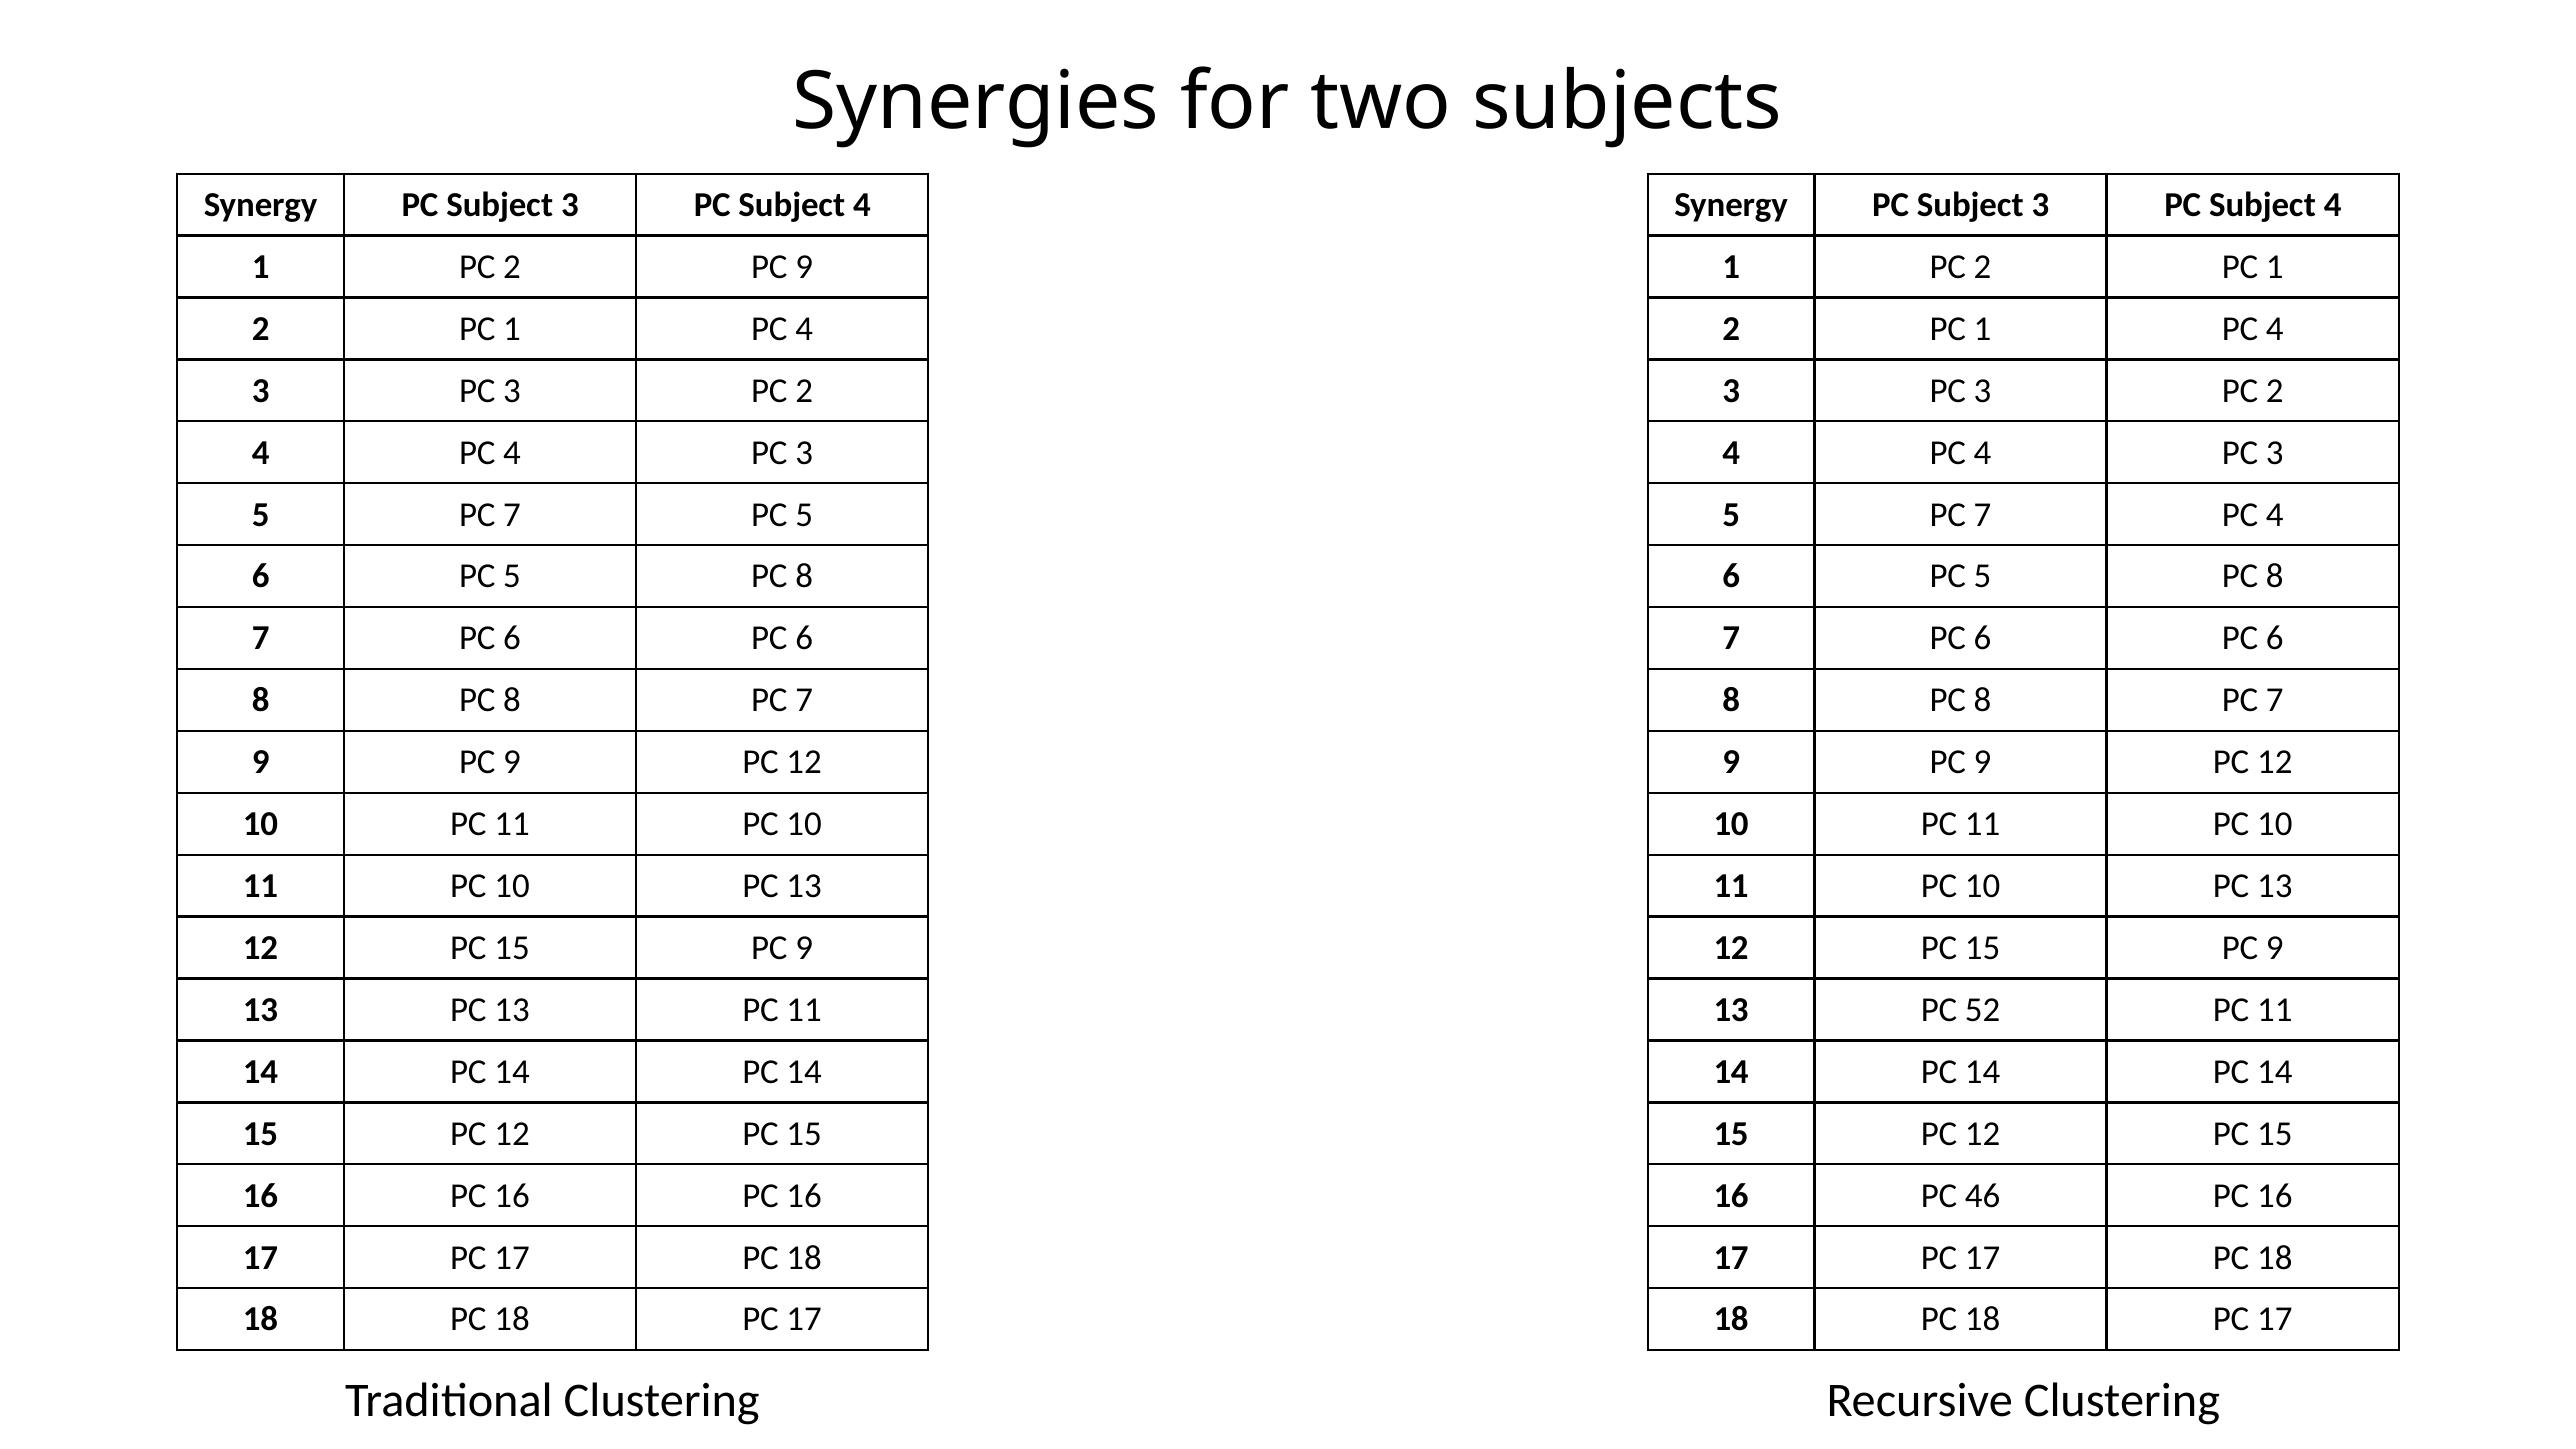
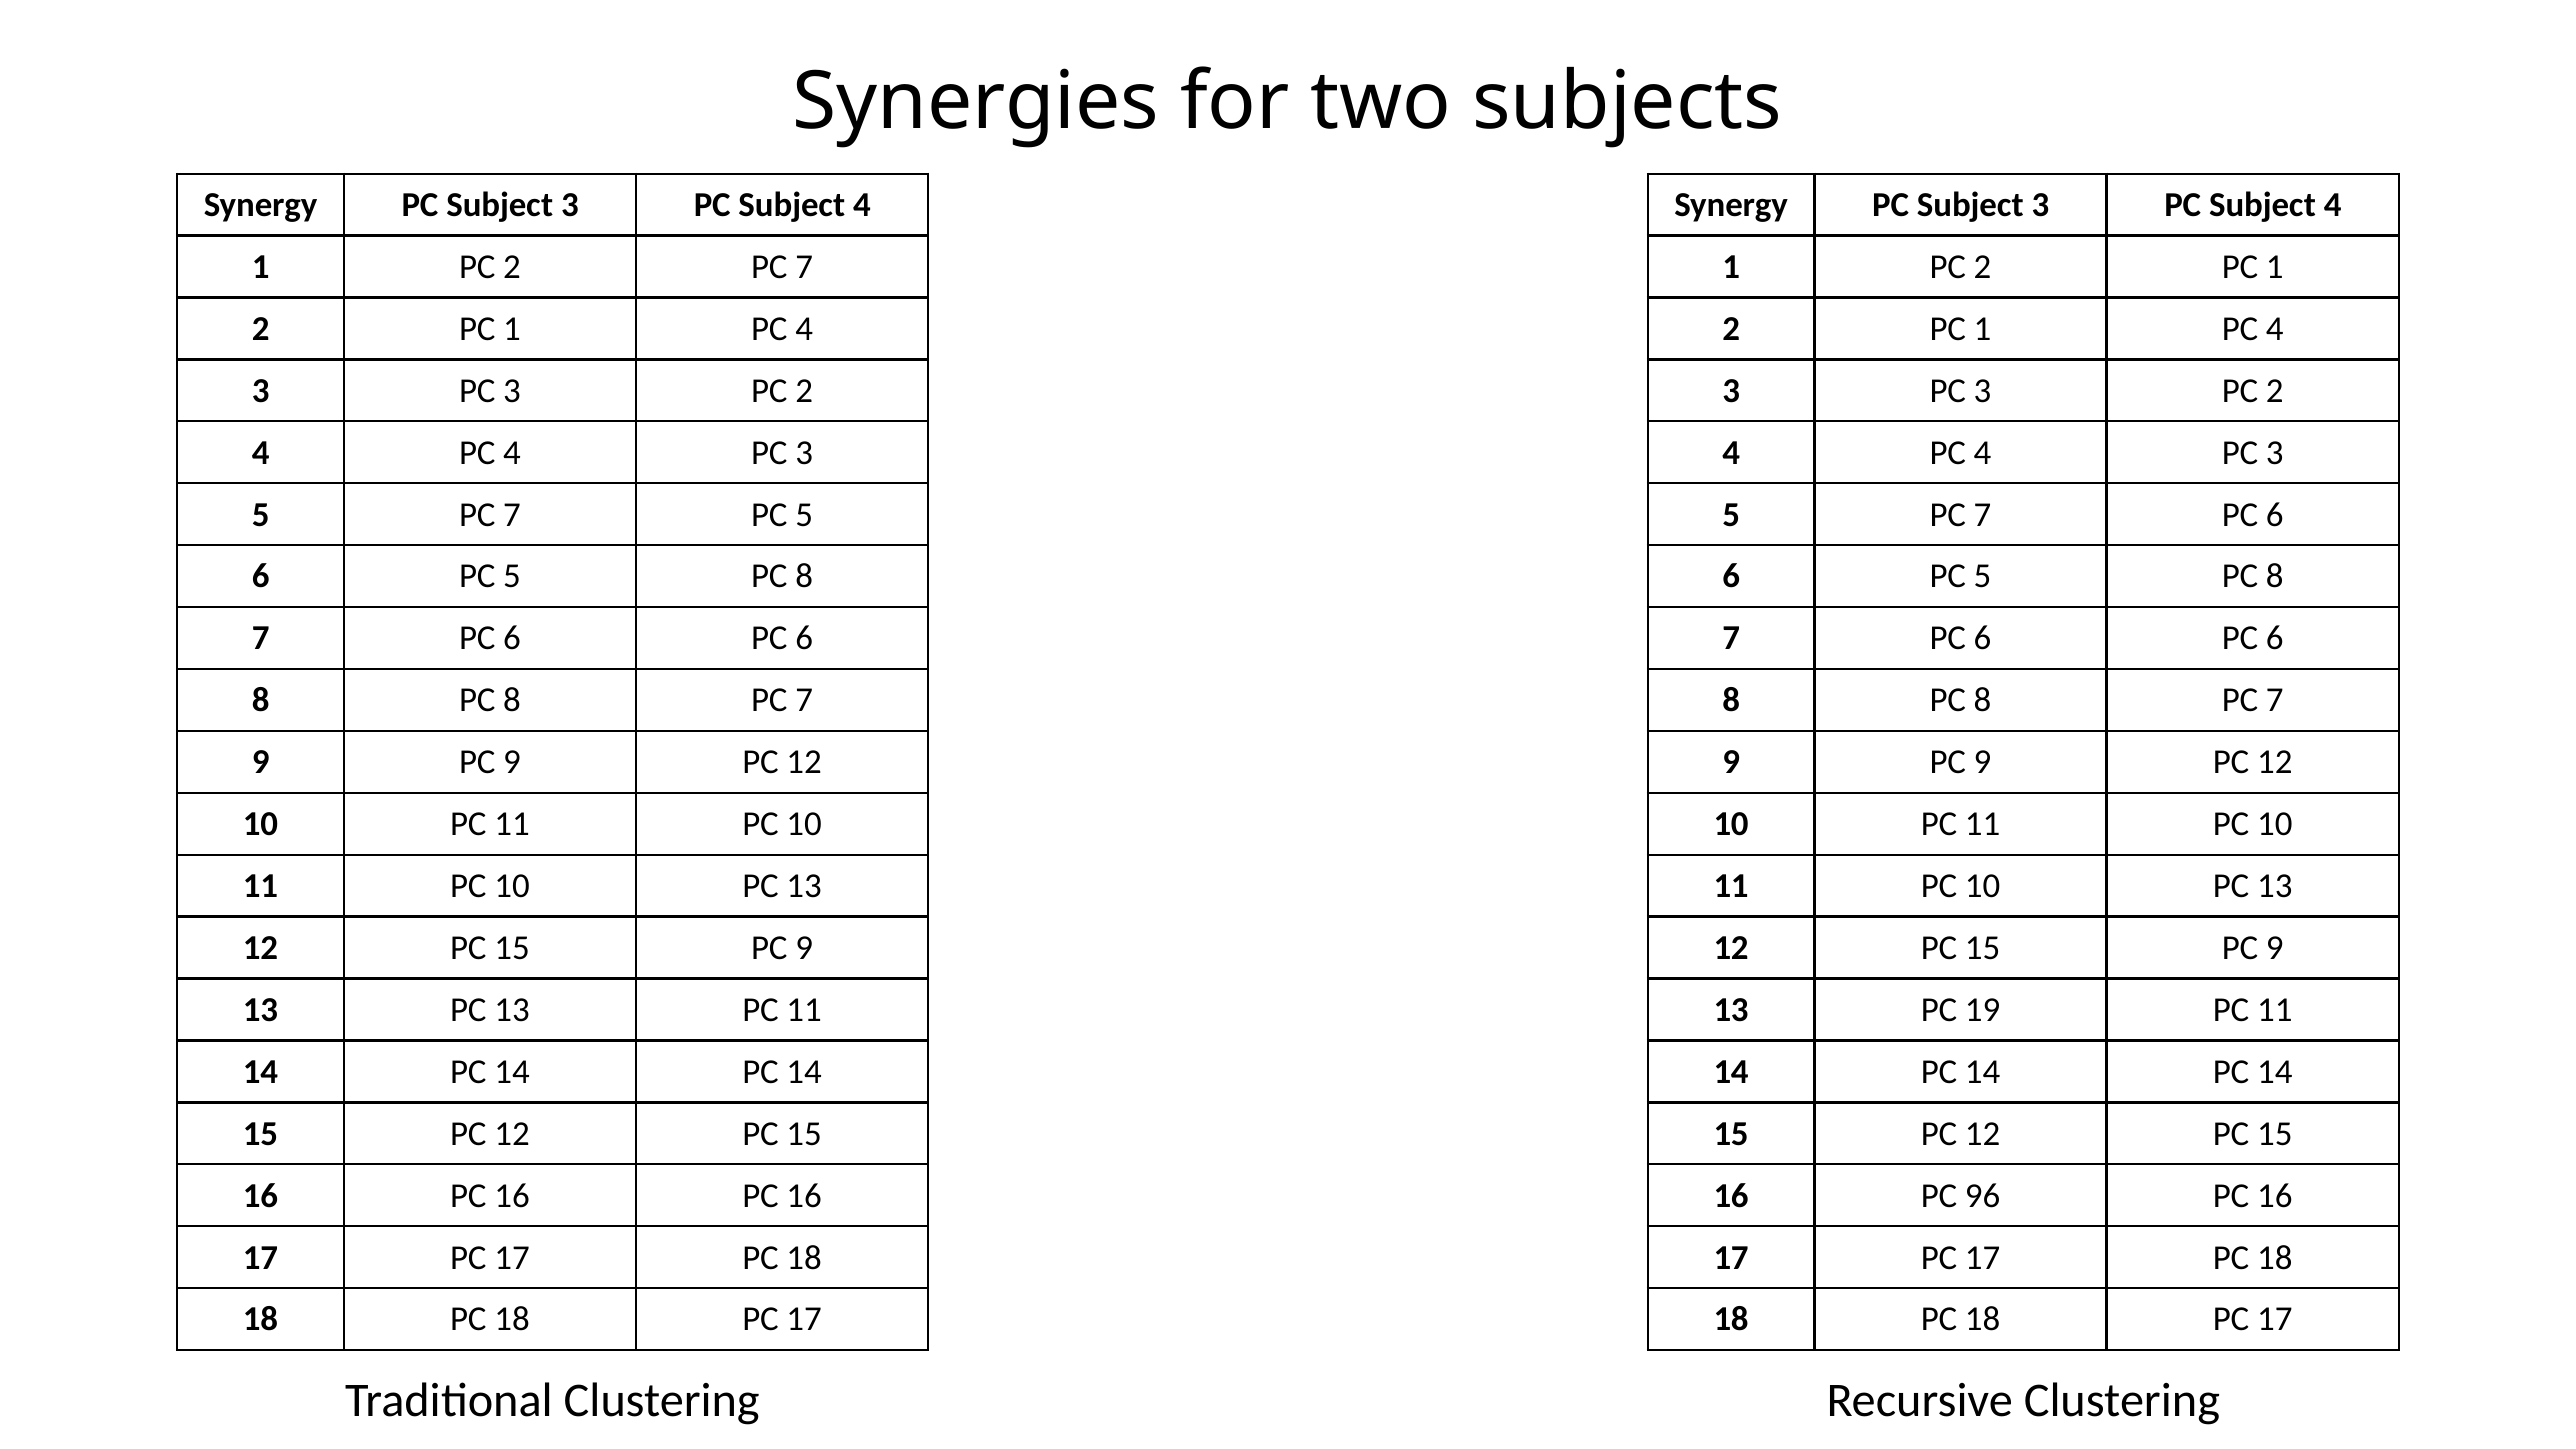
2 PC 9: 9 -> 7
PC 7 PC 4: 4 -> 6
52: 52 -> 19
46: 46 -> 96
